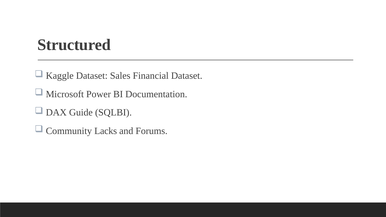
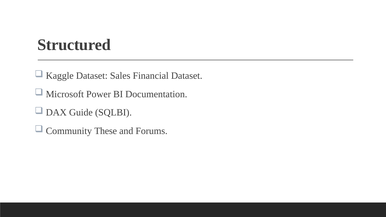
Lacks: Lacks -> These
